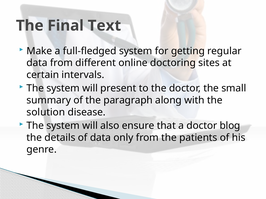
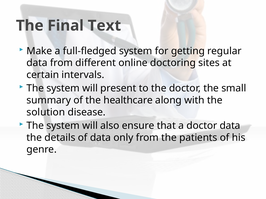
paragraph: paragraph -> healthcare
doctor blog: blog -> data
